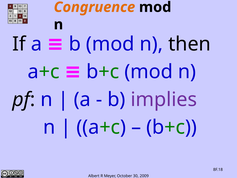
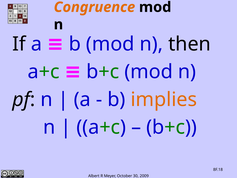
implies colour: purple -> orange
